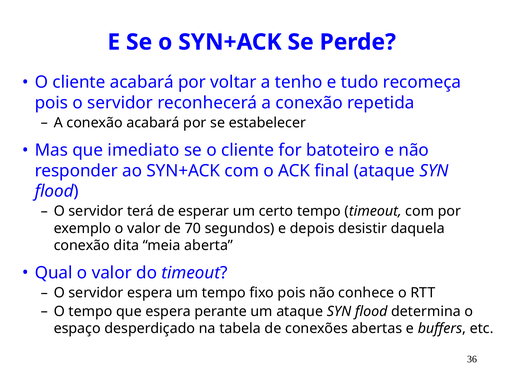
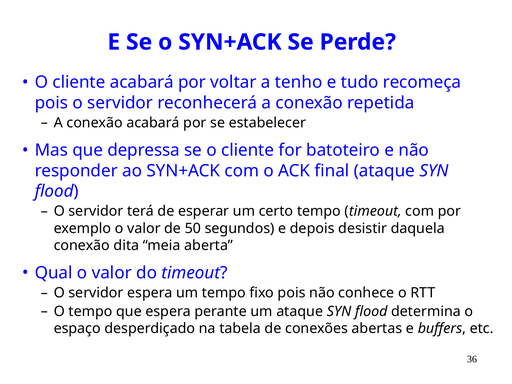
imediato: imediato -> depressa
70: 70 -> 50
